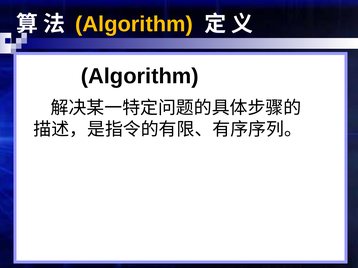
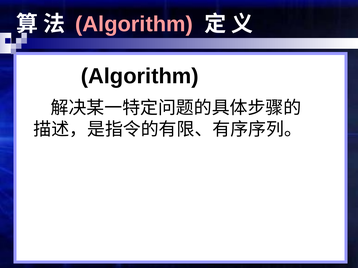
Algorithm at (134, 24) colour: yellow -> pink
